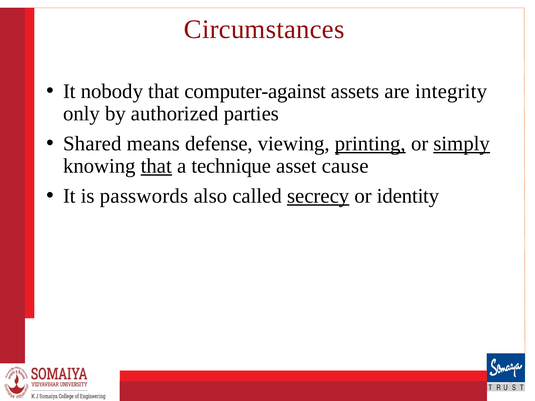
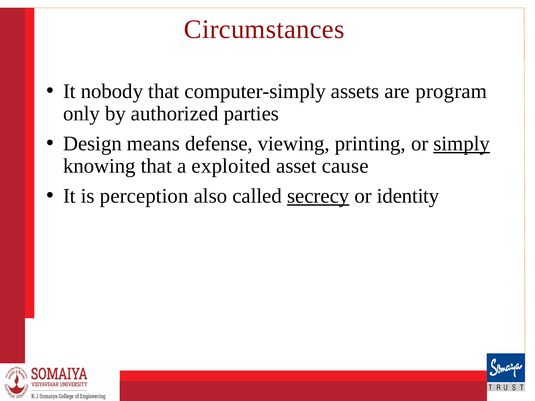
computer-against: computer-against -> computer-simply
integrity: integrity -> program
Shared: Shared -> Design
printing underline: present -> none
that at (156, 166) underline: present -> none
technique: technique -> exploited
passwords: passwords -> perception
